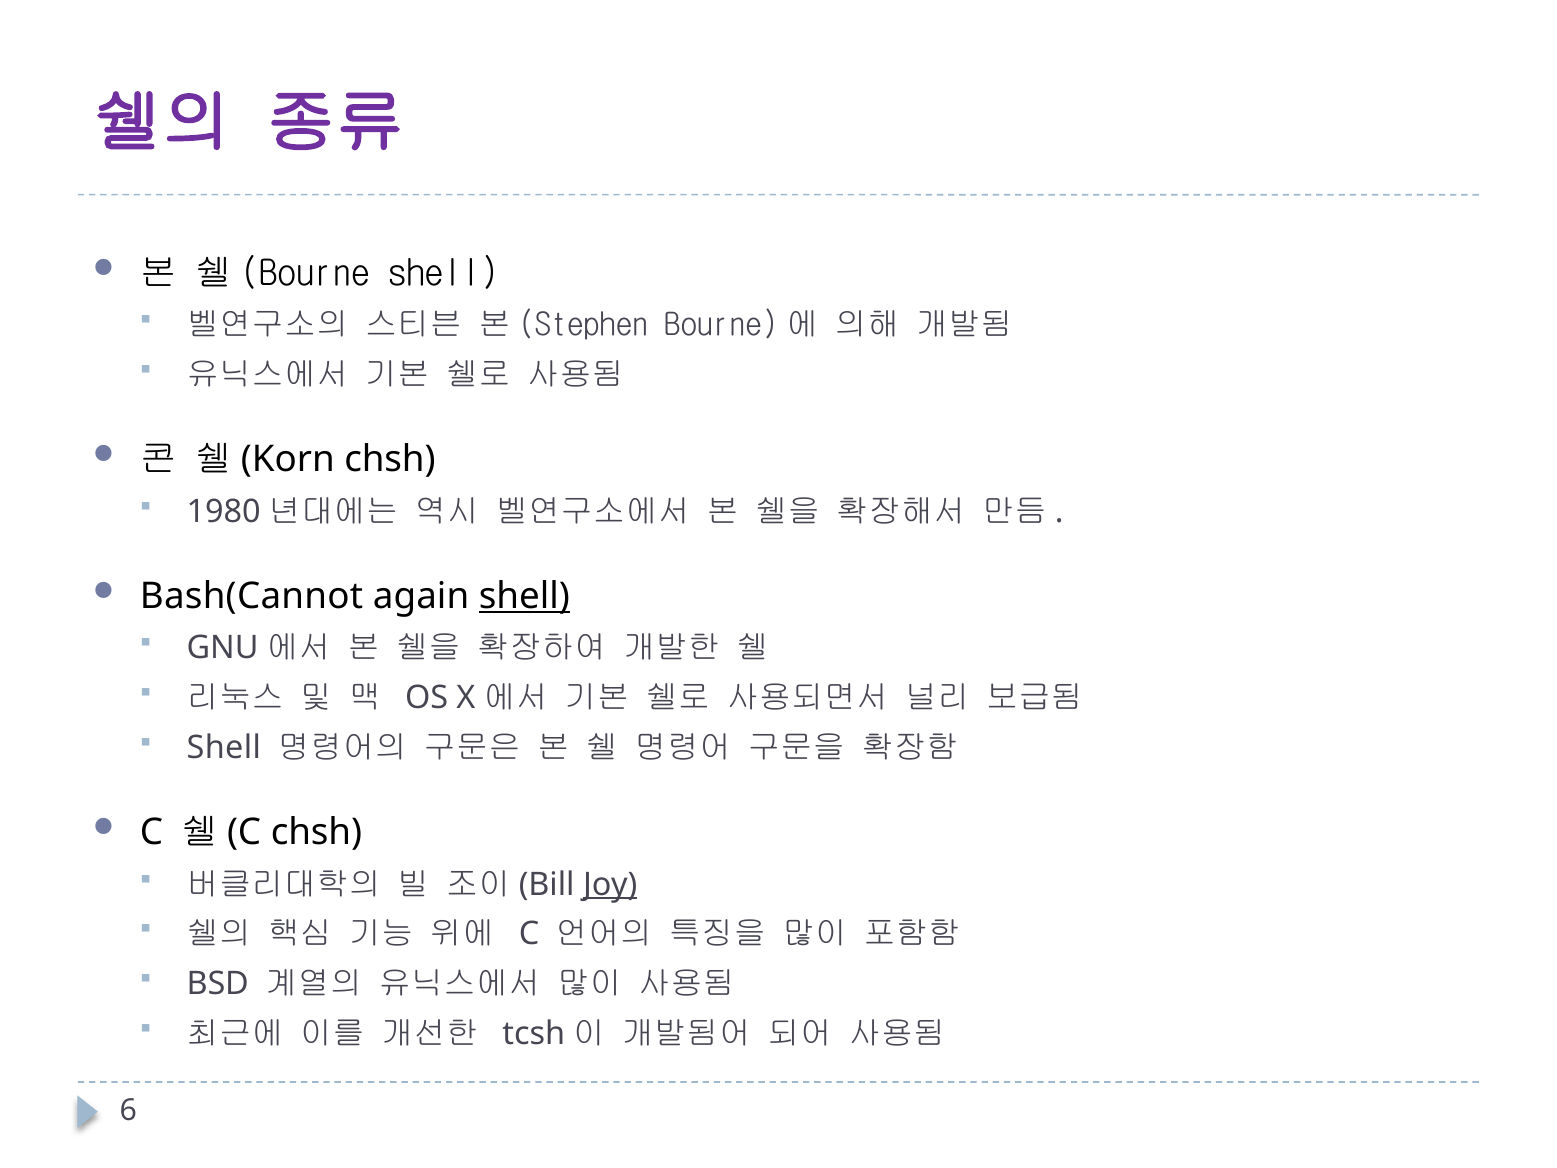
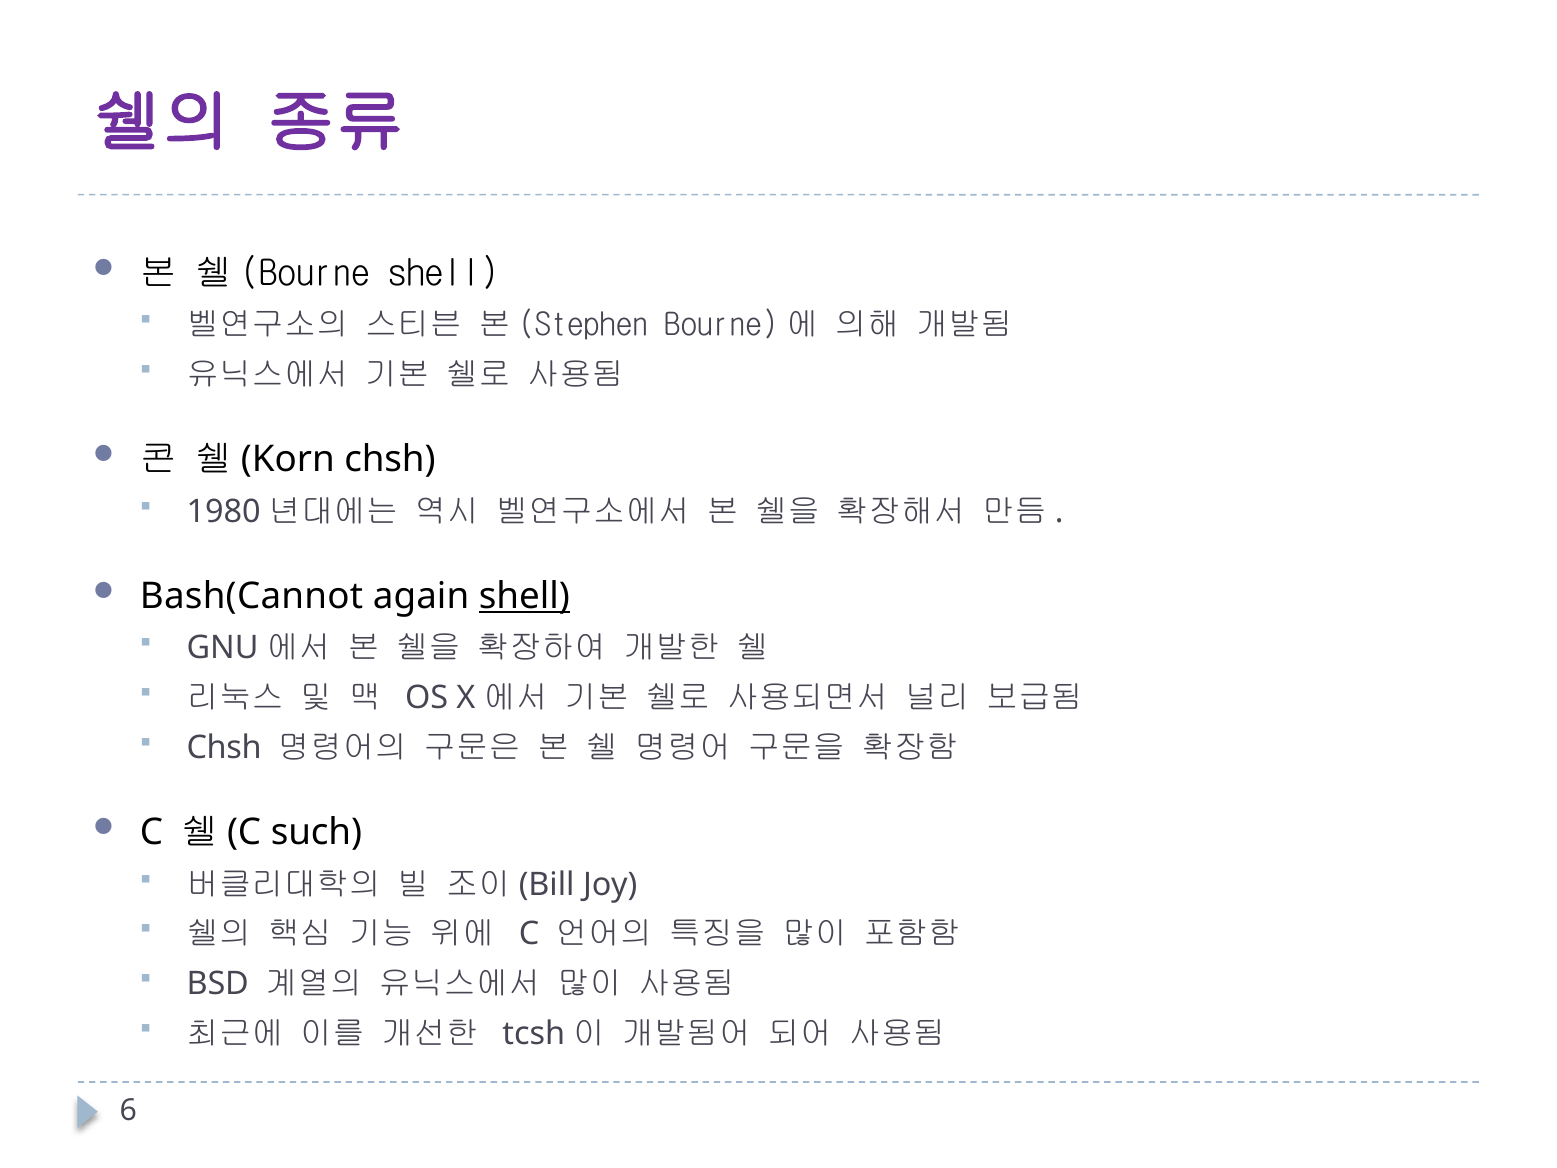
Shell at (224, 748): Shell -> Chsh
chsh at (316, 832): chsh -> such
Joy underline: present -> none
